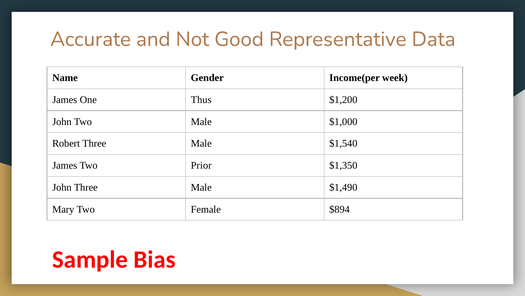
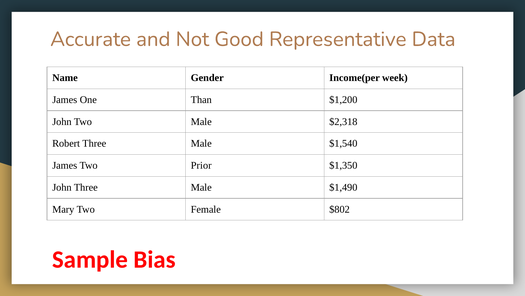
Thus: Thus -> Than
$1,000: $1,000 -> $2,318
$894: $894 -> $802
